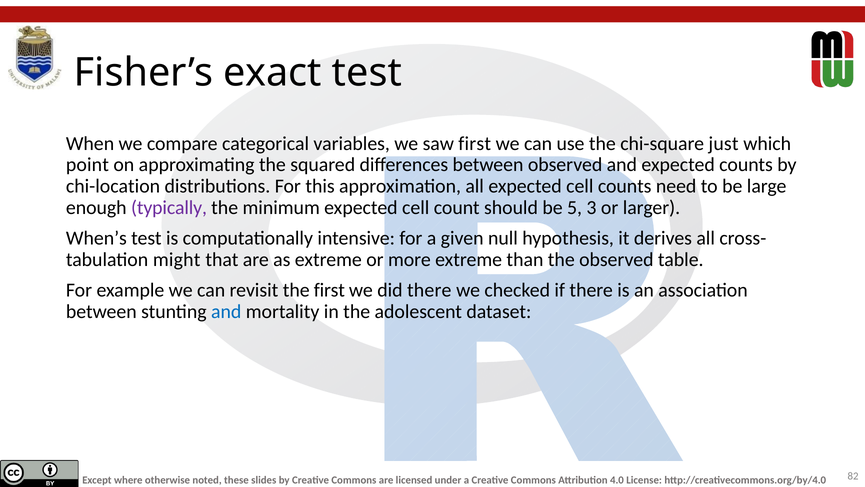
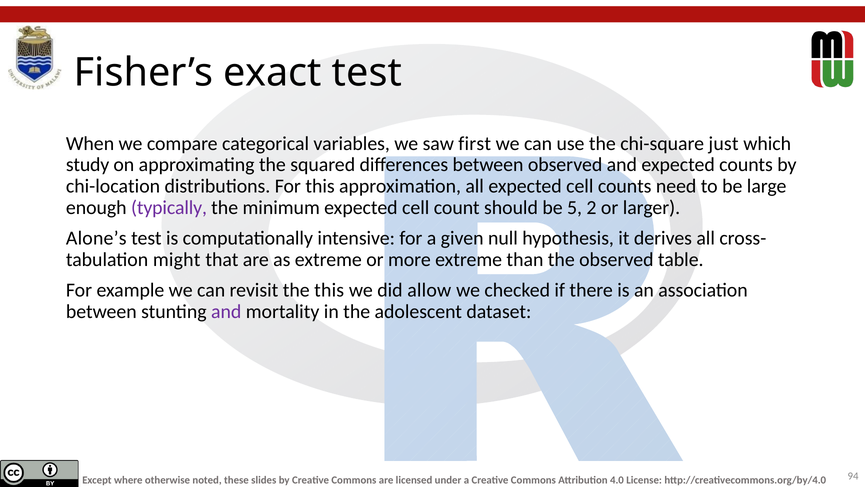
point: point -> study
3: 3 -> 2
When’s: When’s -> Alone’s
the first: first -> this
did there: there -> allow
and at (226, 311) colour: blue -> purple
82: 82 -> 94
